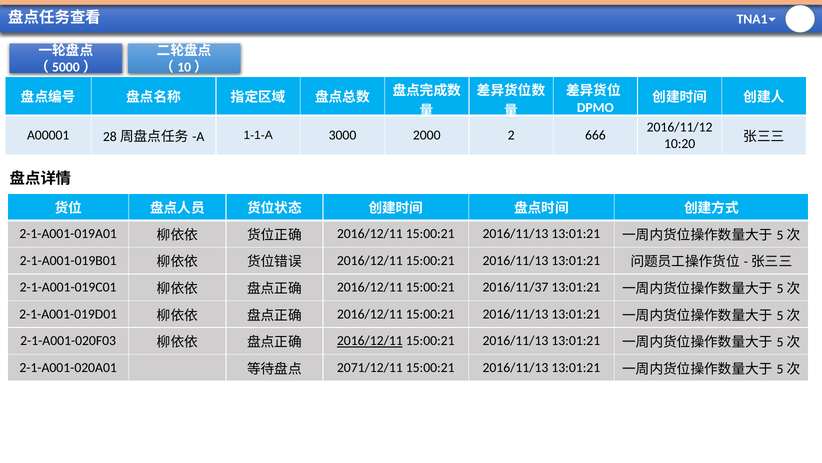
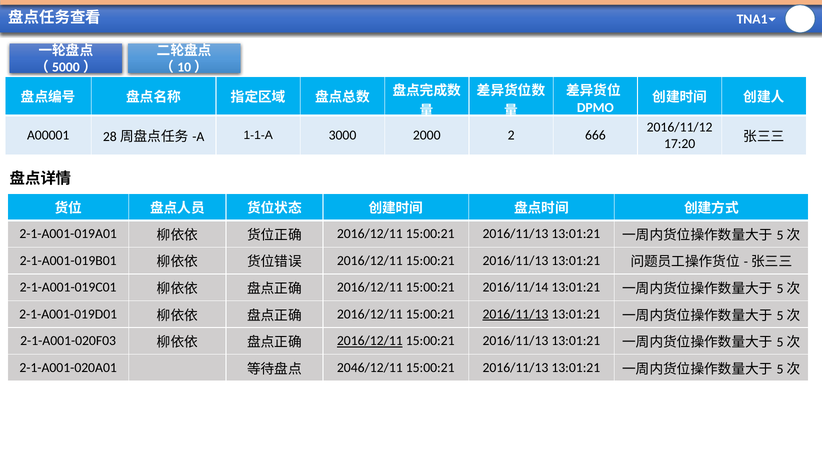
10:20: 10:20 -> 17:20
2016/11/37: 2016/11/37 -> 2016/11/14
2016/11/13 at (515, 314) underline: none -> present
2071/12/11: 2071/12/11 -> 2046/12/11
